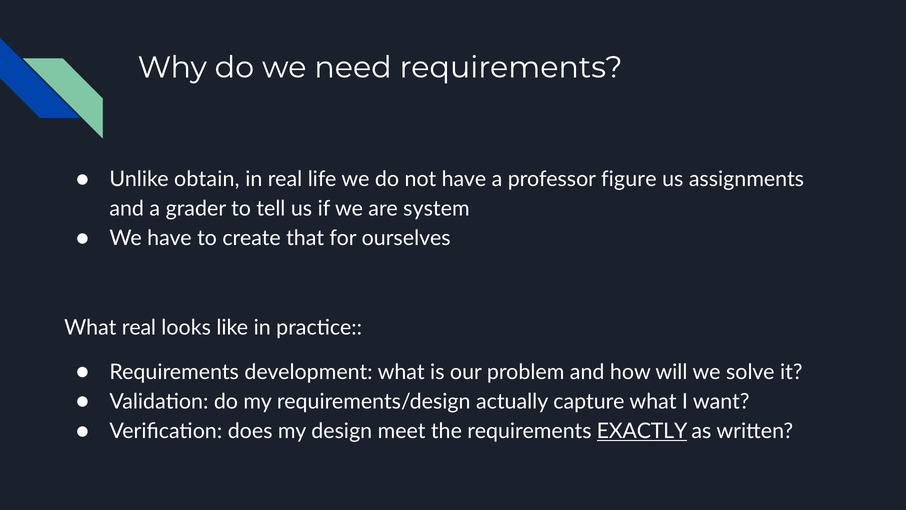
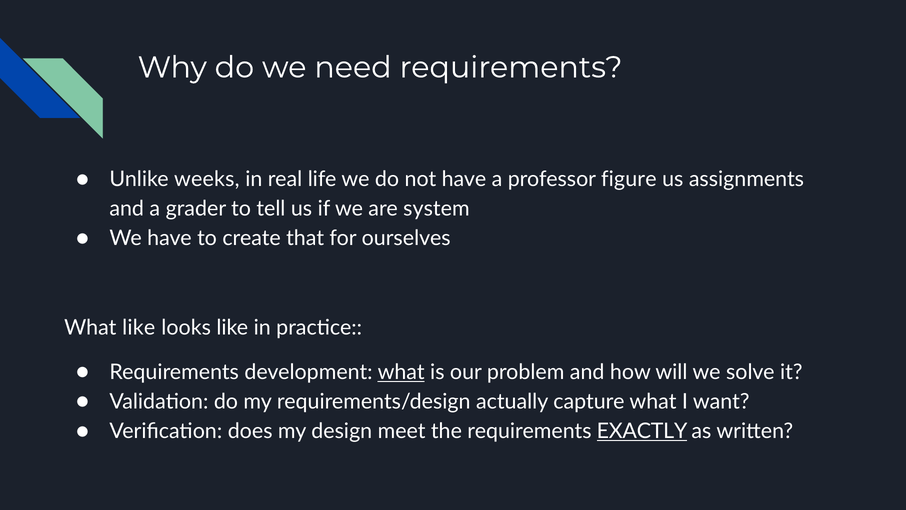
obtain: obtain -> weeks
What real: real -> like
what at (401, 372) underline: none -> present
